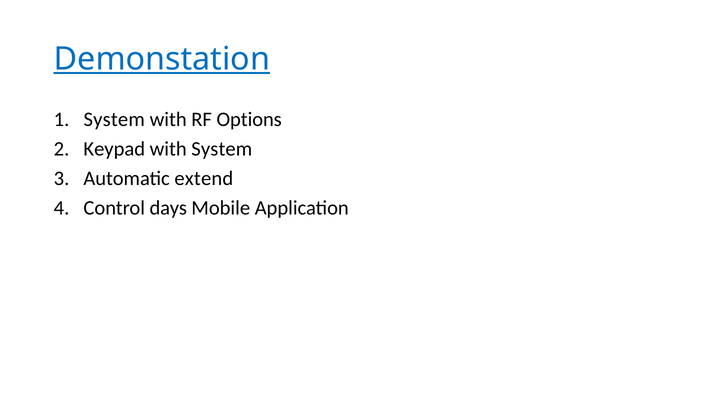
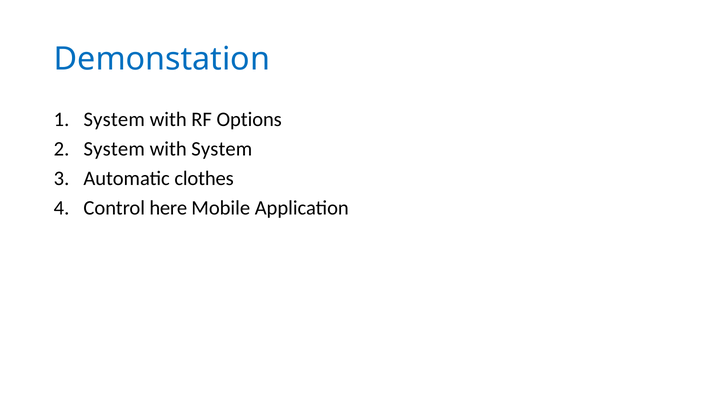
Demonstation underline: present -> none
Keypad at (114, 149): Keypad -> System
extend: extend -> clothes
days: days -> here
